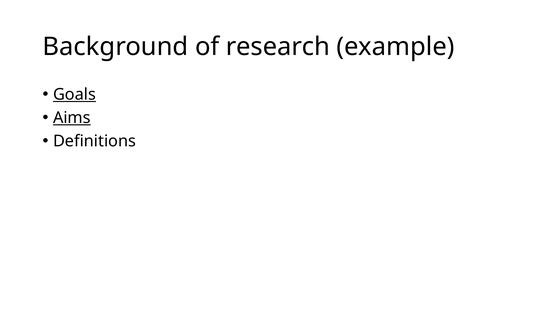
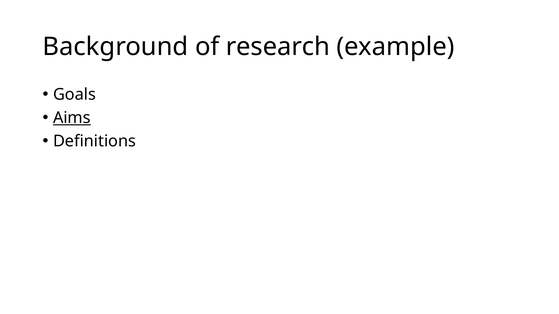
Goals underline: present -> none
